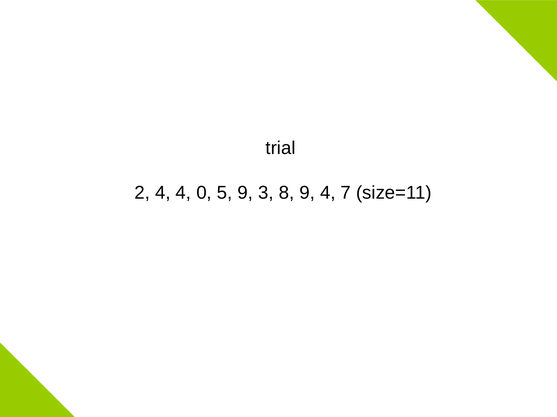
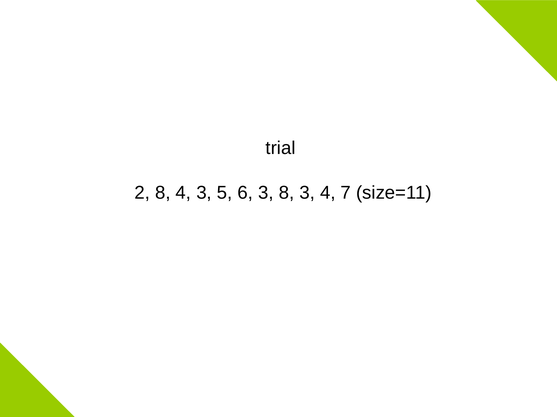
2 4: 4 -> 8
4 0: 0 -> 3
5 9: 9 -> 6
8 9: 9 -> 3
